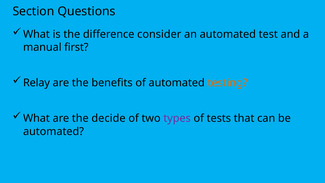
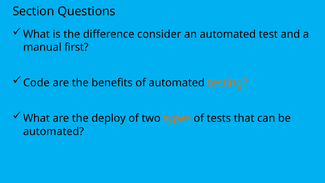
Relay: Relay -> Code
decide: decide -> deploy
types colour: purple -> orange
